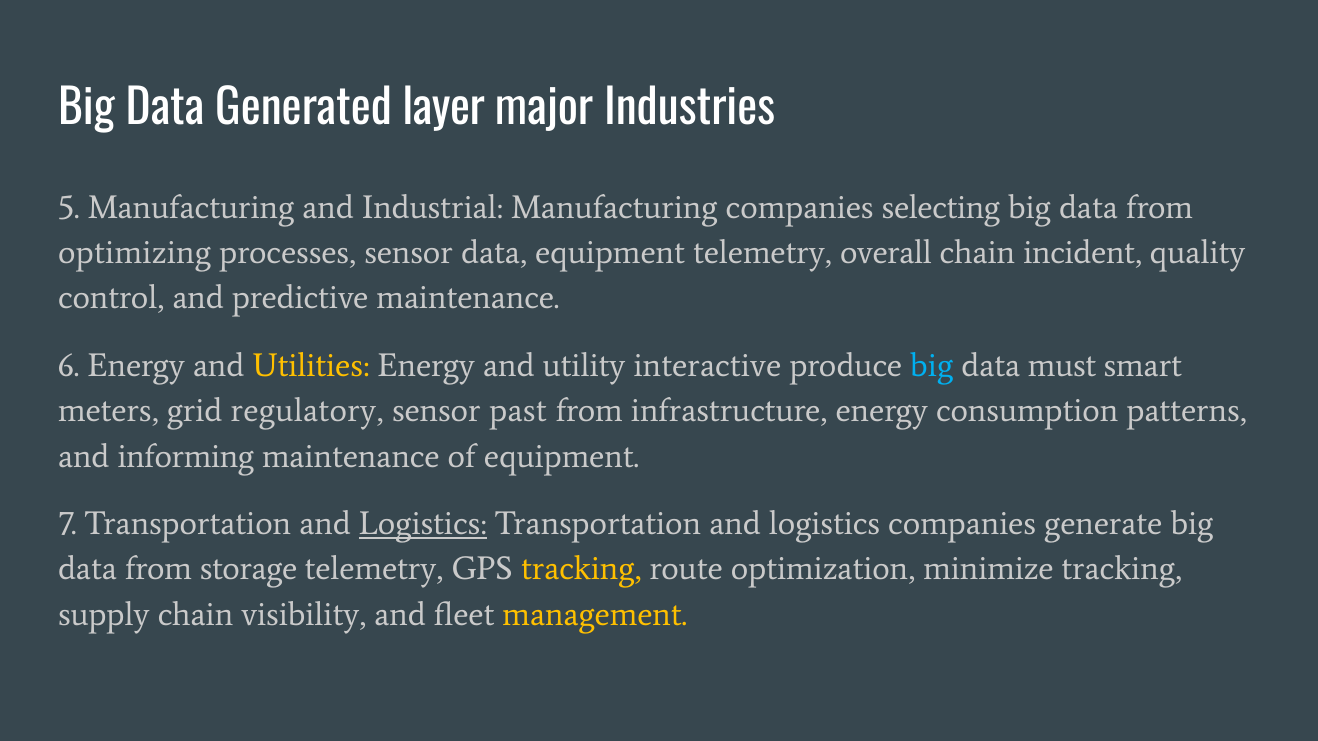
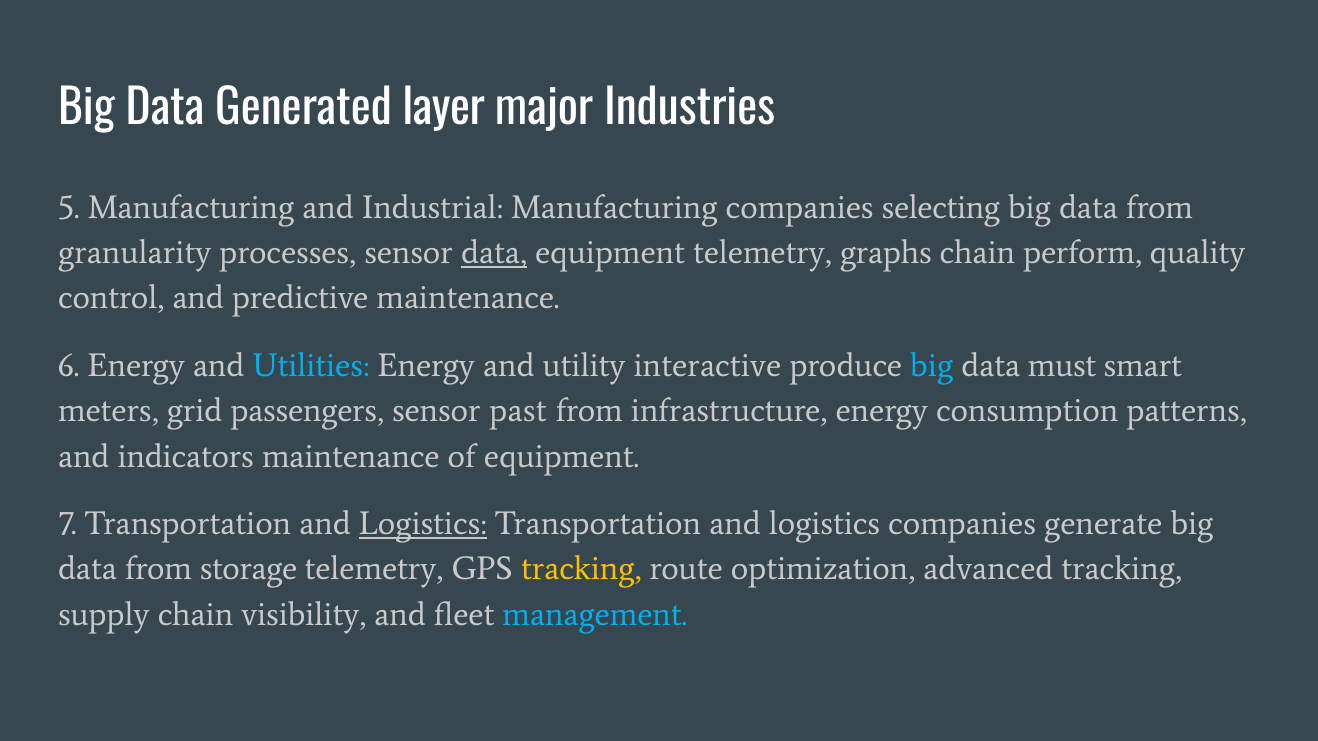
optimizing: optimizing -> granularity
data at (494, 253) underline: none -> present
overall: overall -> graphs
incident: incident -> perform
Utilities colour: yellow -> light blue
regulatory: regulatory -> passengers
informing: informing -> indicators
minimize: minimize -> advanced
management colour: yellow -> light blue
